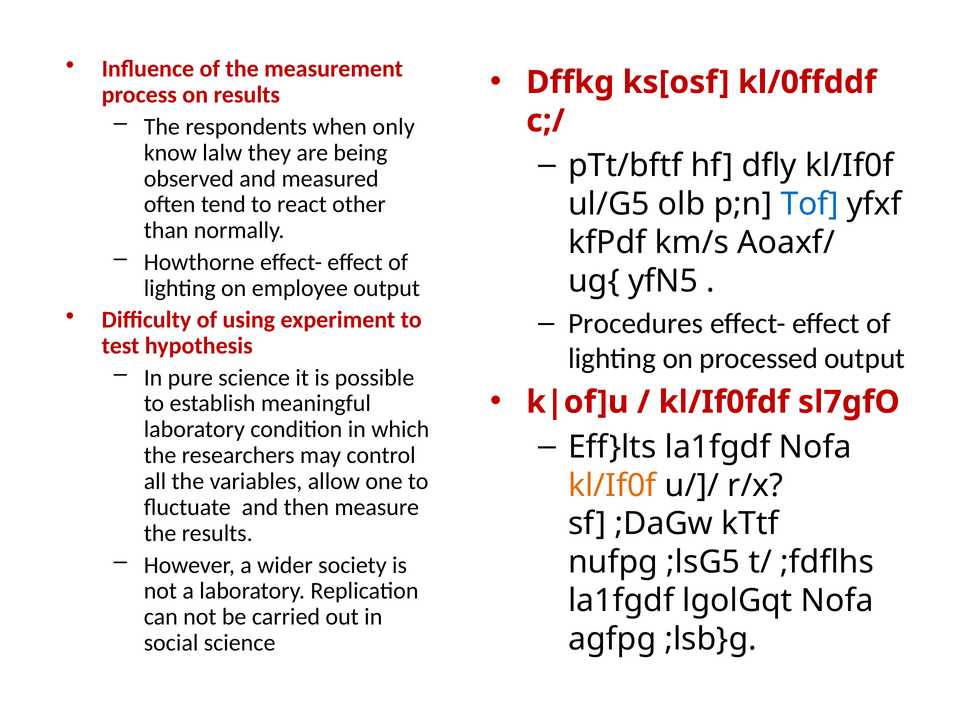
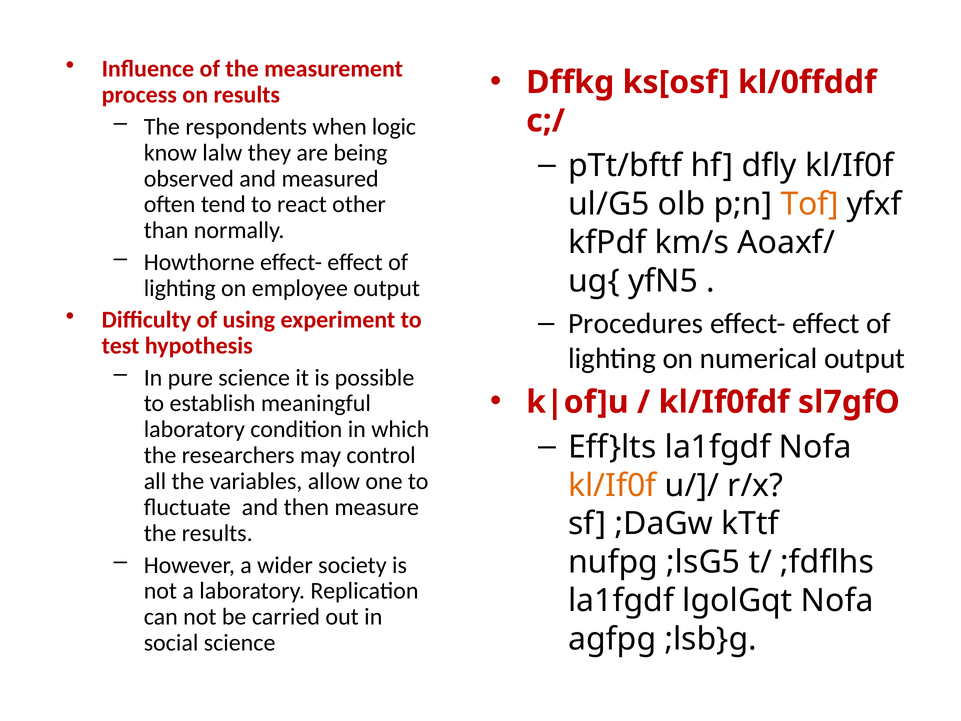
only: only -> logic
Tof colour: blue -> orange
processed: processed -> numerical
